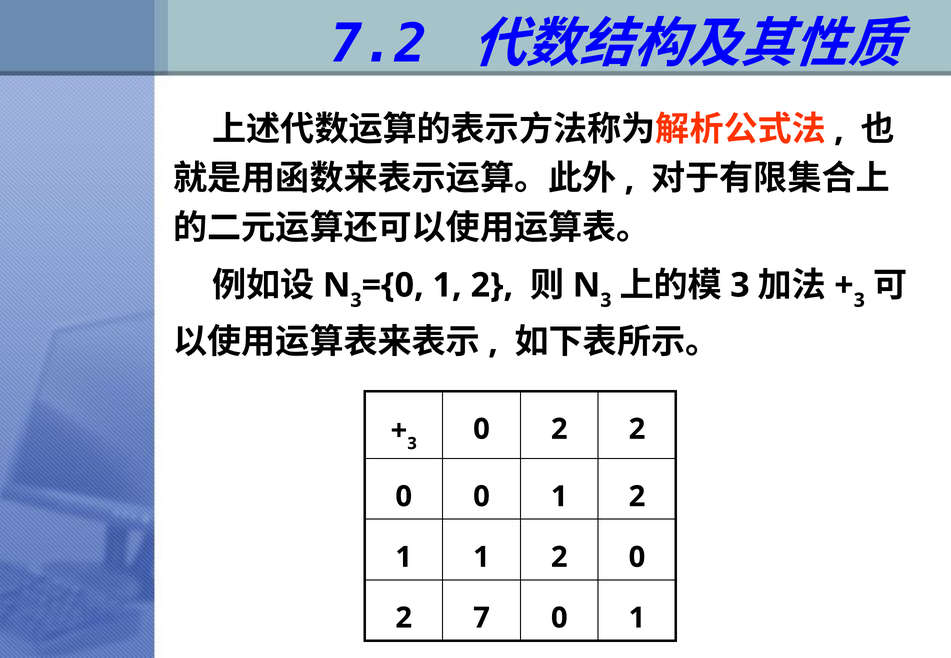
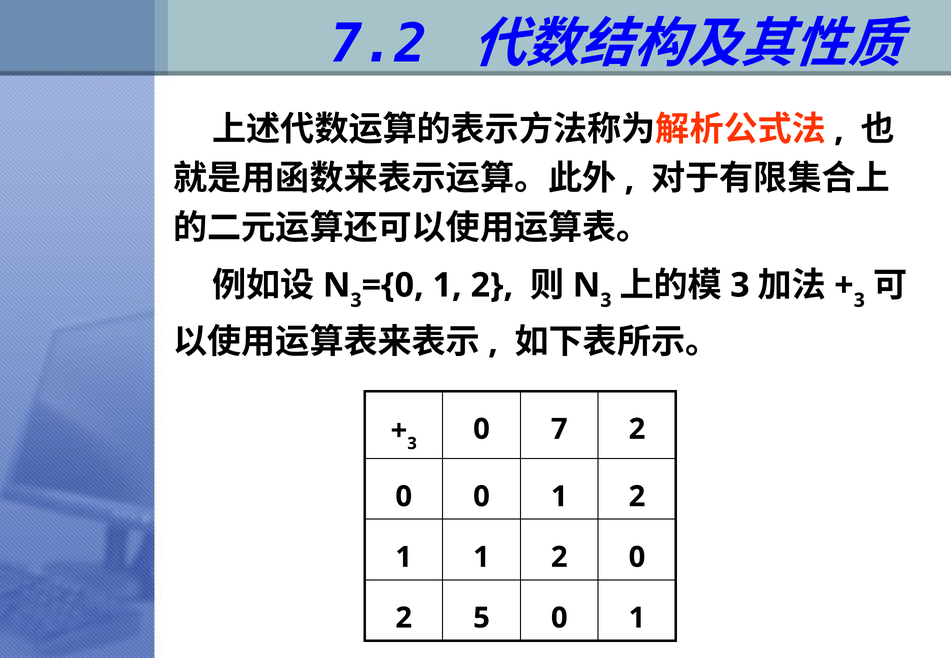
2 at (559, 429): 2 -> 7
7: 7 -> 5
